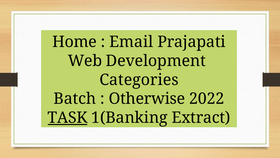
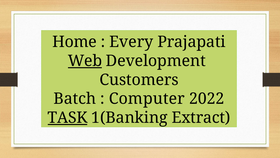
Email: Email -> Every
Web underline: none -> present
Categories: Categories -> Customers
Otherwise: Otherwise -> Computer
